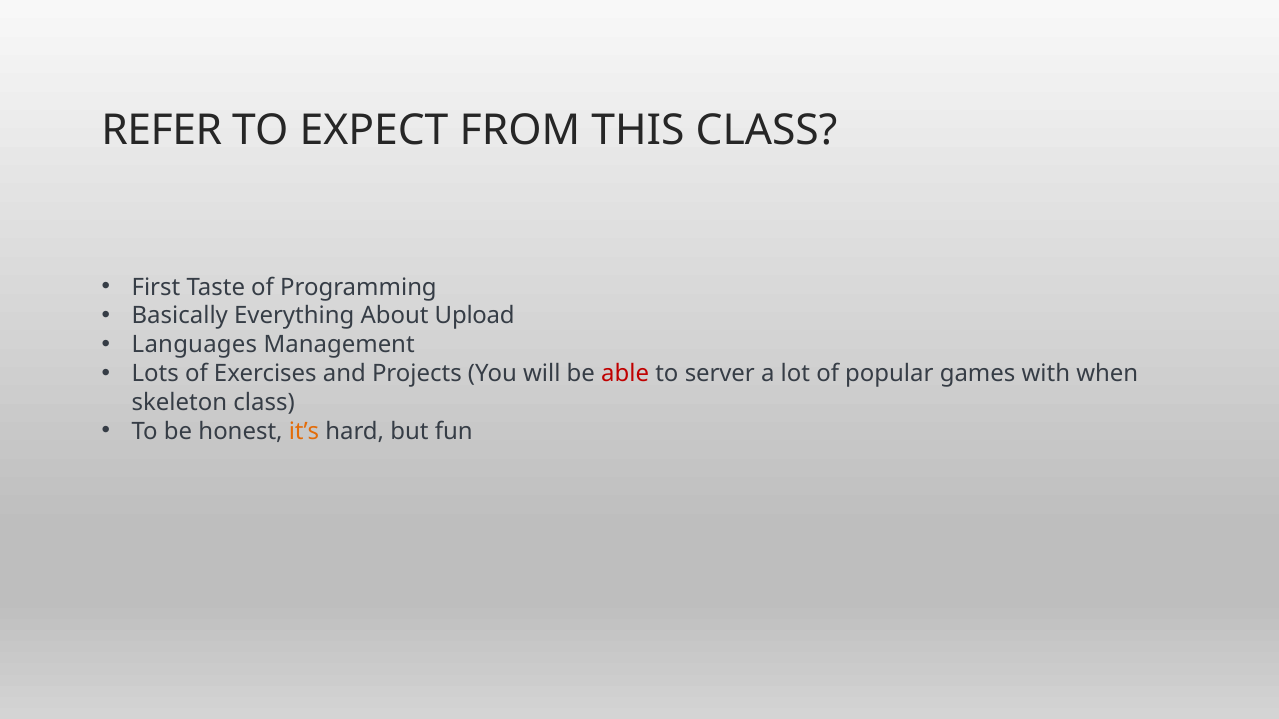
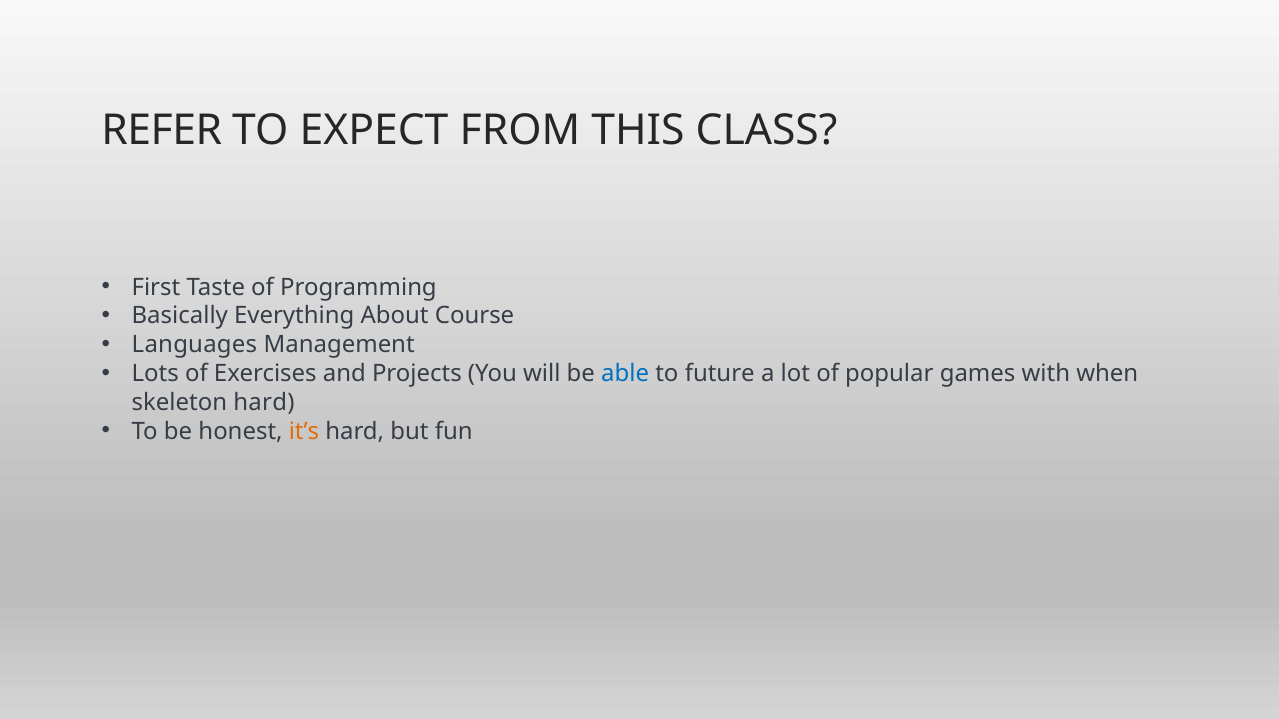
Upload: Upload -> Course
able colour: red -> blue
server: server -> future
skeleton class: class -> hard
